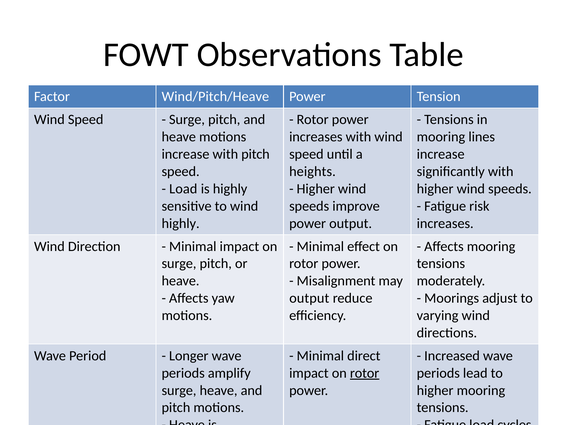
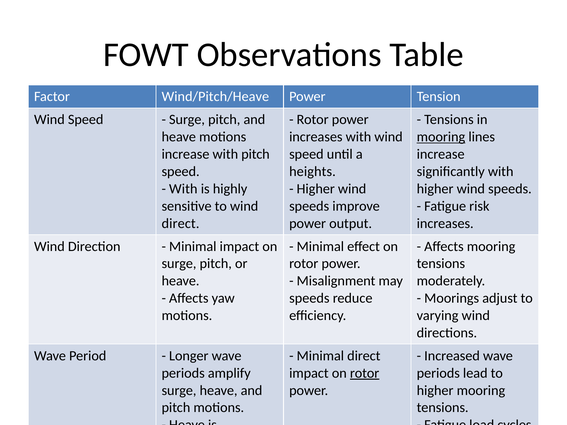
mooring at (441, 137) underline: none -> present
Load at (183, 189): Load -> With
highly at (181, 224): highly -> direct
output at (309, 298): output -> speeds
